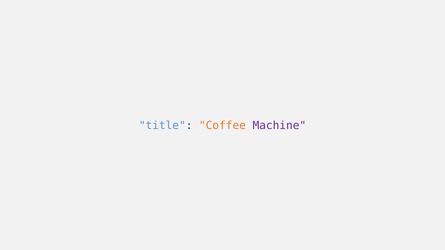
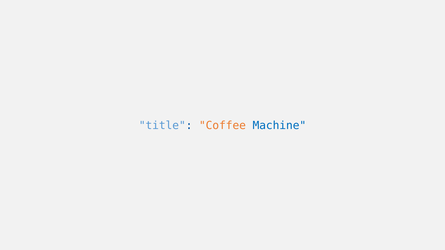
Machine colour: purple -> blue
